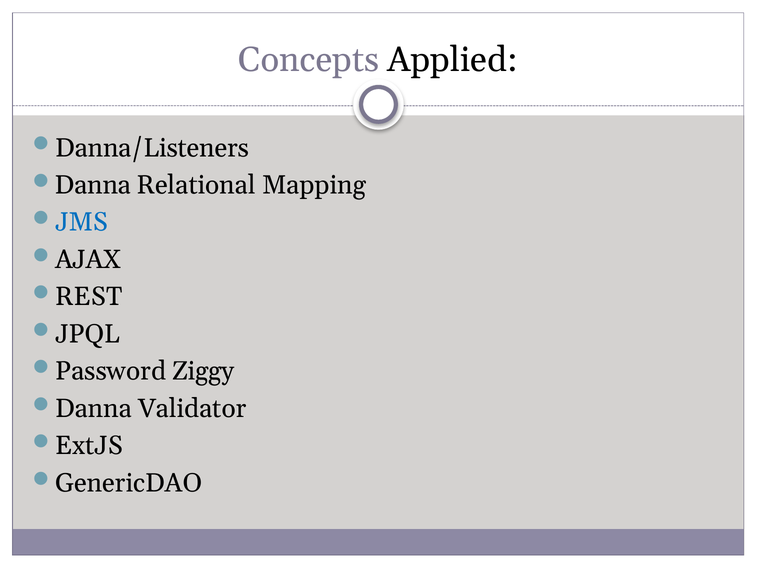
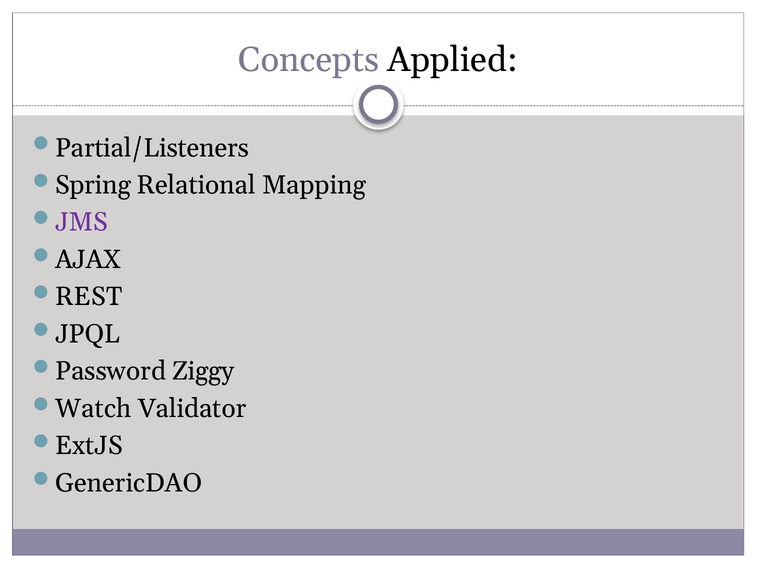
Danna/Listeners: Danna/Listeners -> Partial/Listeners
Danna at (93, 185): Danna -> Spring
JMS colour: blue -> purple
Danna at (94, 408): Danna -> Watch
